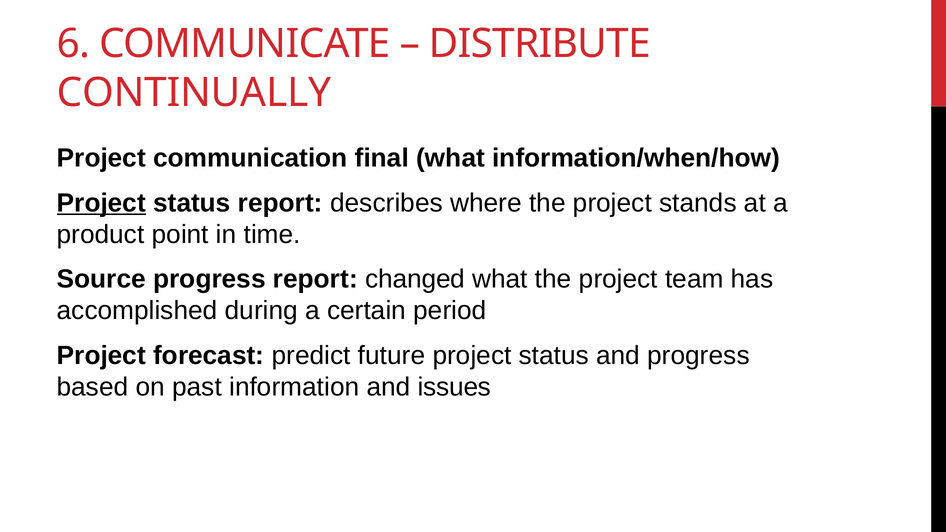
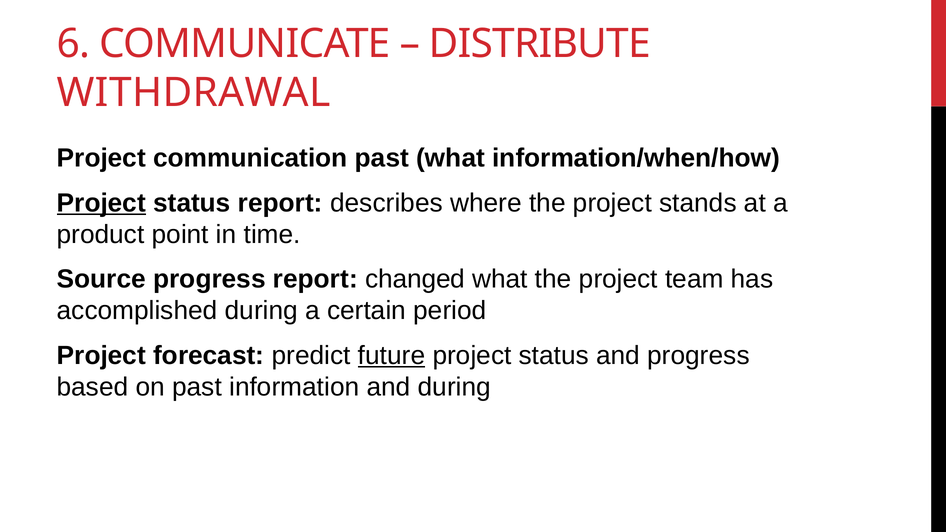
CONTINUALLY: CONTINUALLY -> WITHDRAWAL
communication final: final -> past
future underline: none -> present
and issues: issues -> during
